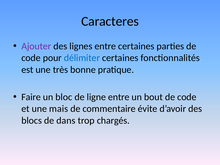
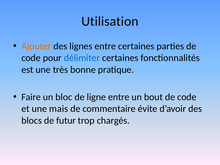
Caracteres: Caracteres -> Utilisation
Ajouter colour: purple -> orange
dans: dans -> futur
